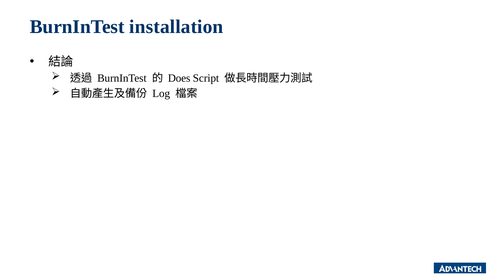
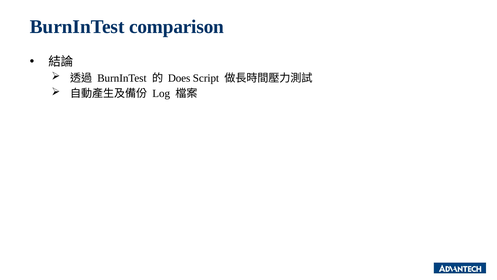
installation: installation -> comparison
